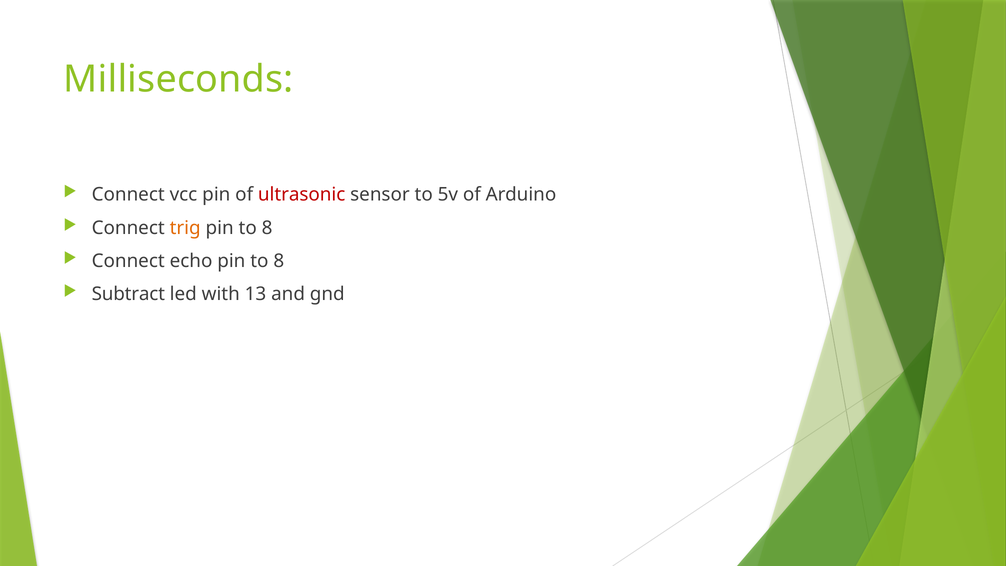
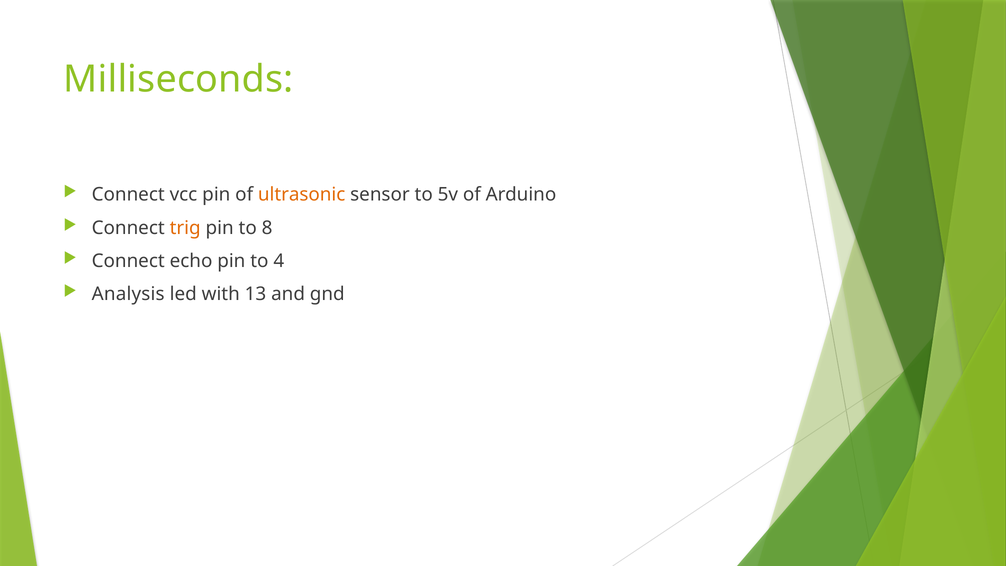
ultrasonic colour: red -> orange
echo pin to 8: 8 -> 4
Subtract: Subtract -> Analysis
